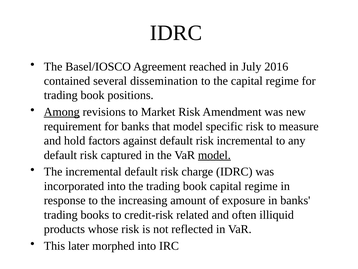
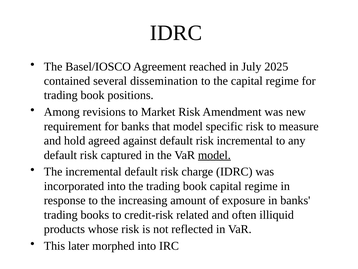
2016: 2016 -> 2025
Among underline: present -> none
factors: factors -> agreed
